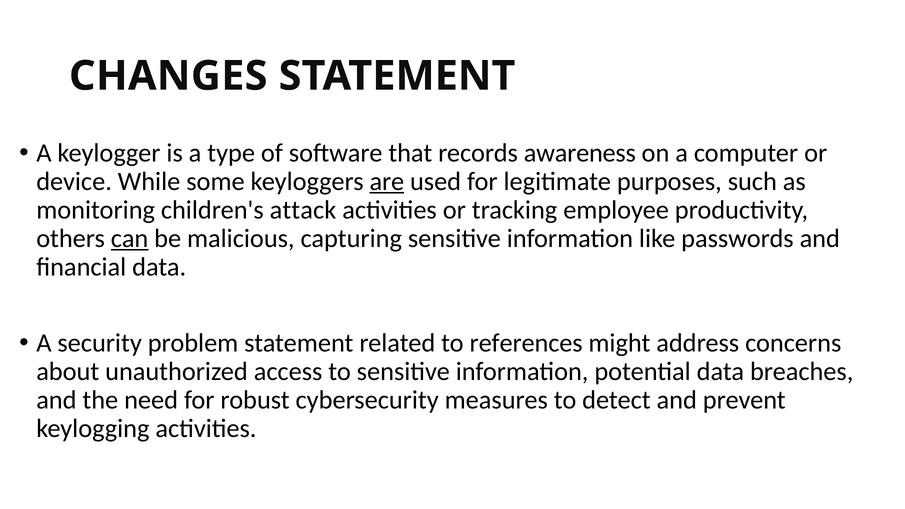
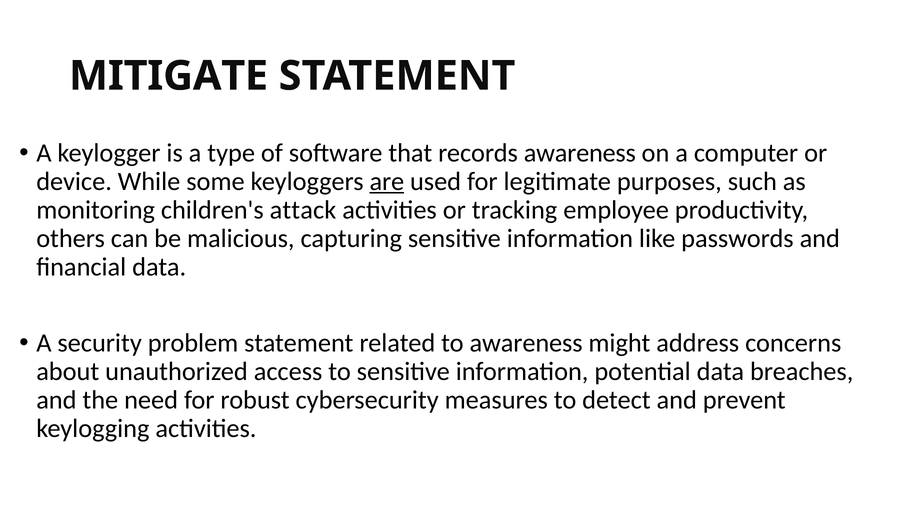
CHANGES: CHANGES -> MITIGATE
can underline: present -> none
to references: references -> awareness
